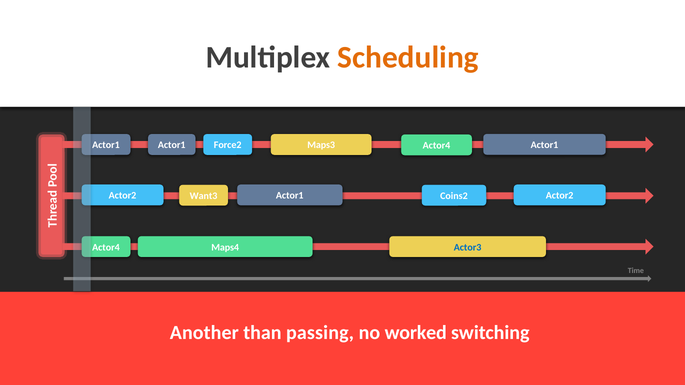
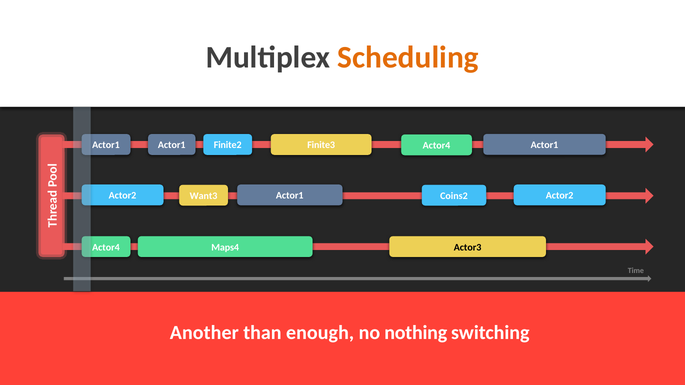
Force2: Force2 -> Finite2
Maps3: Maps3 -> Finite3
Actor3 colour: blue -> black
passing: passing -> enough
worked: worked -> nothing
